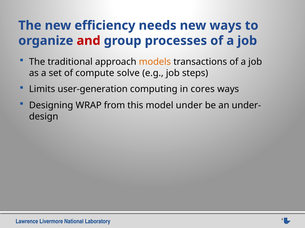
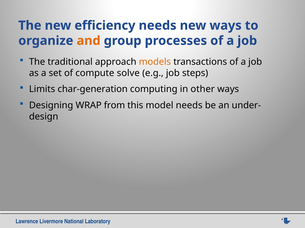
and colour: red -> orange
user-generation: user-generation -> char-generation
cores: cores -> other
model under: under -> needs
